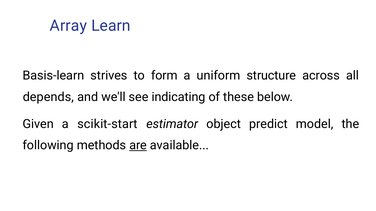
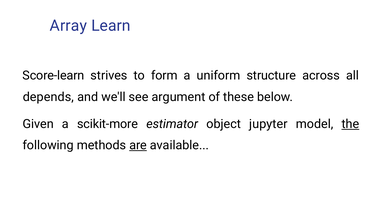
Basis-learn: Basis-learn -> Score-learn
indicating: indicating -> argument
scikit-start: scikit-start -> scikit-more
predict: predict -> jupyter
the underline: none -> present
